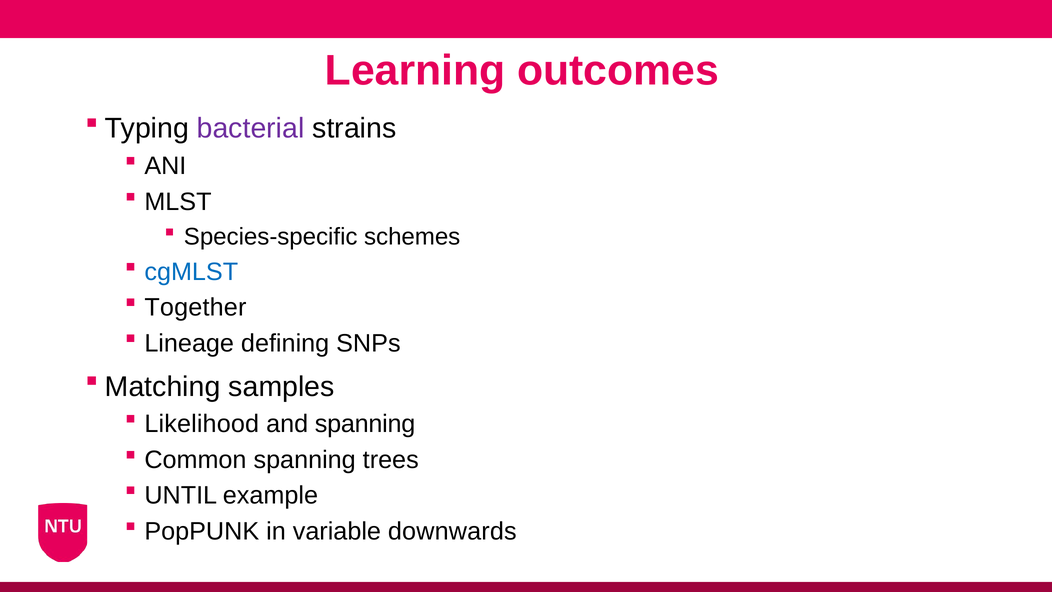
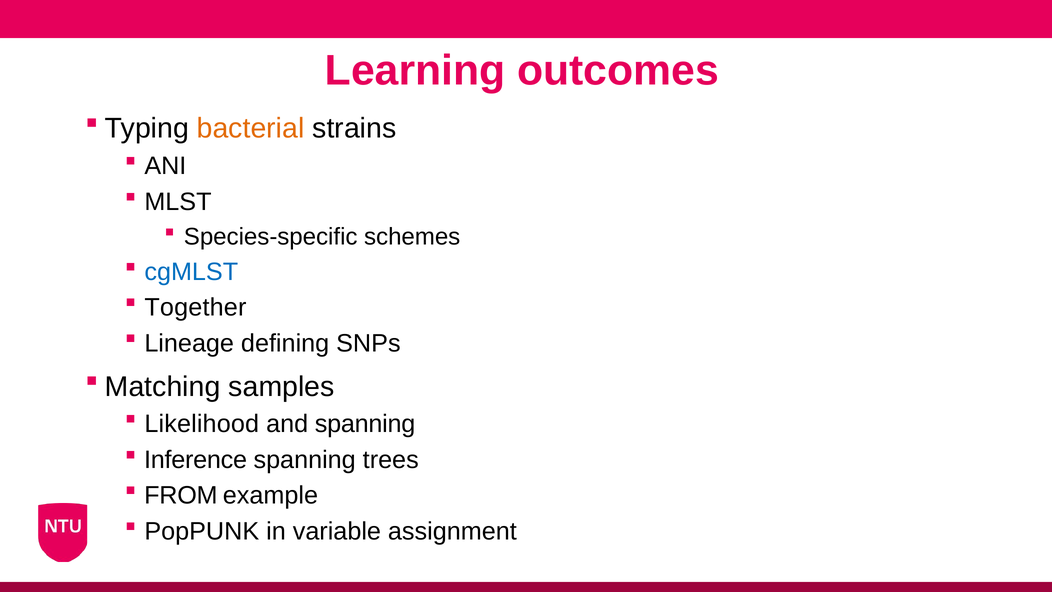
bacterial colour: purple -> orange
Common: Common -> Inference
UNTIL: UNTIL -> FROM
downwards: downwards -> assignment
